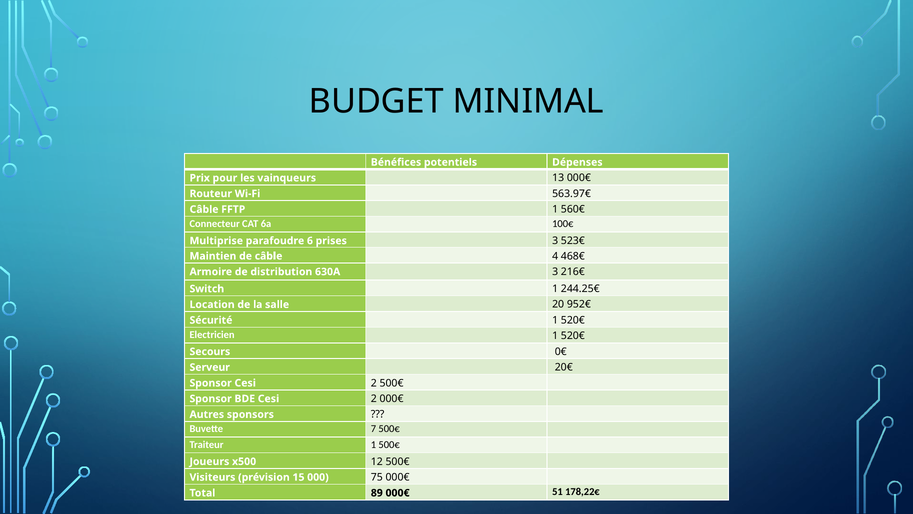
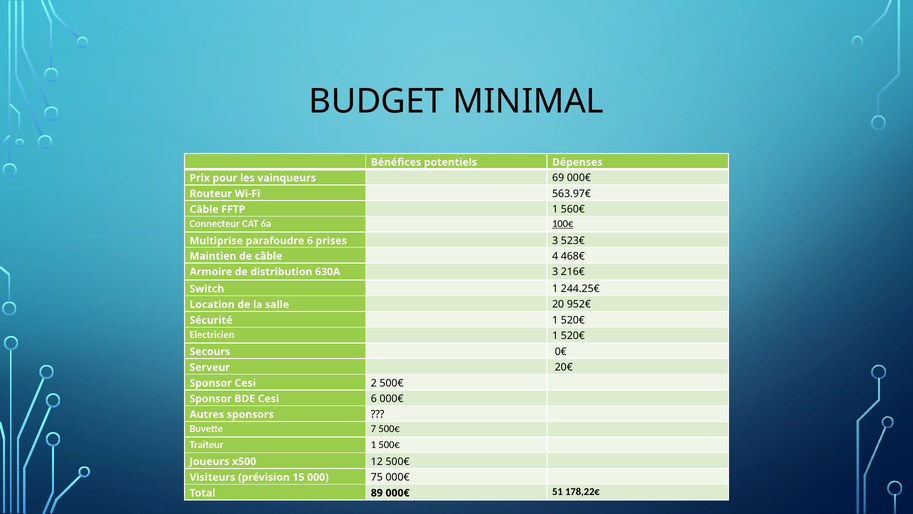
13: 13 -> 69
100€ underline: none -> present
2 at (374, 398): 2 -> 6
